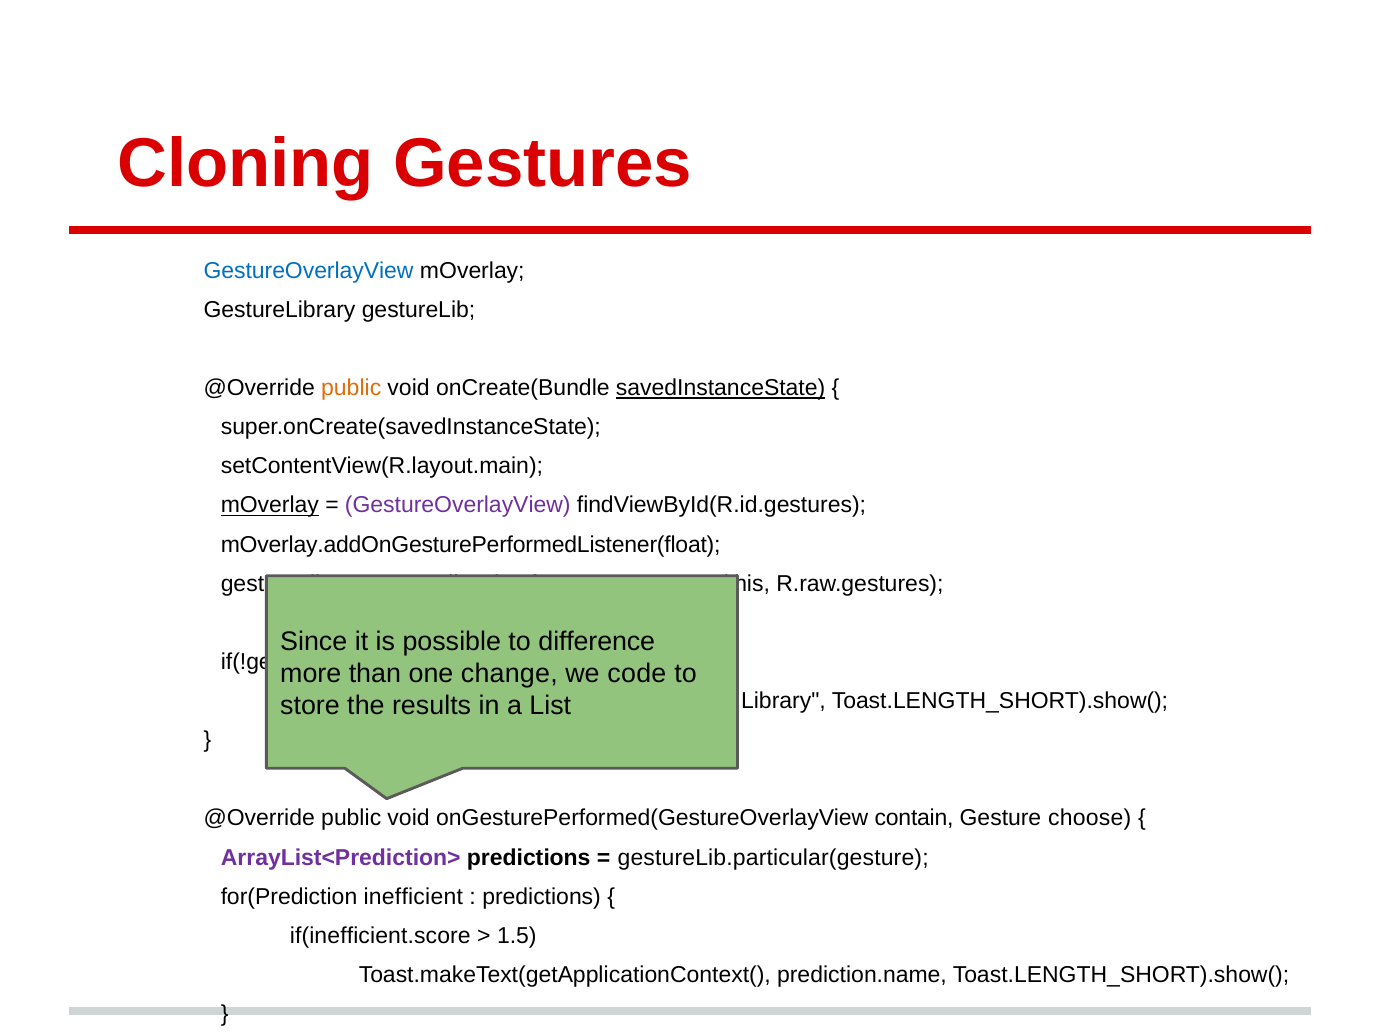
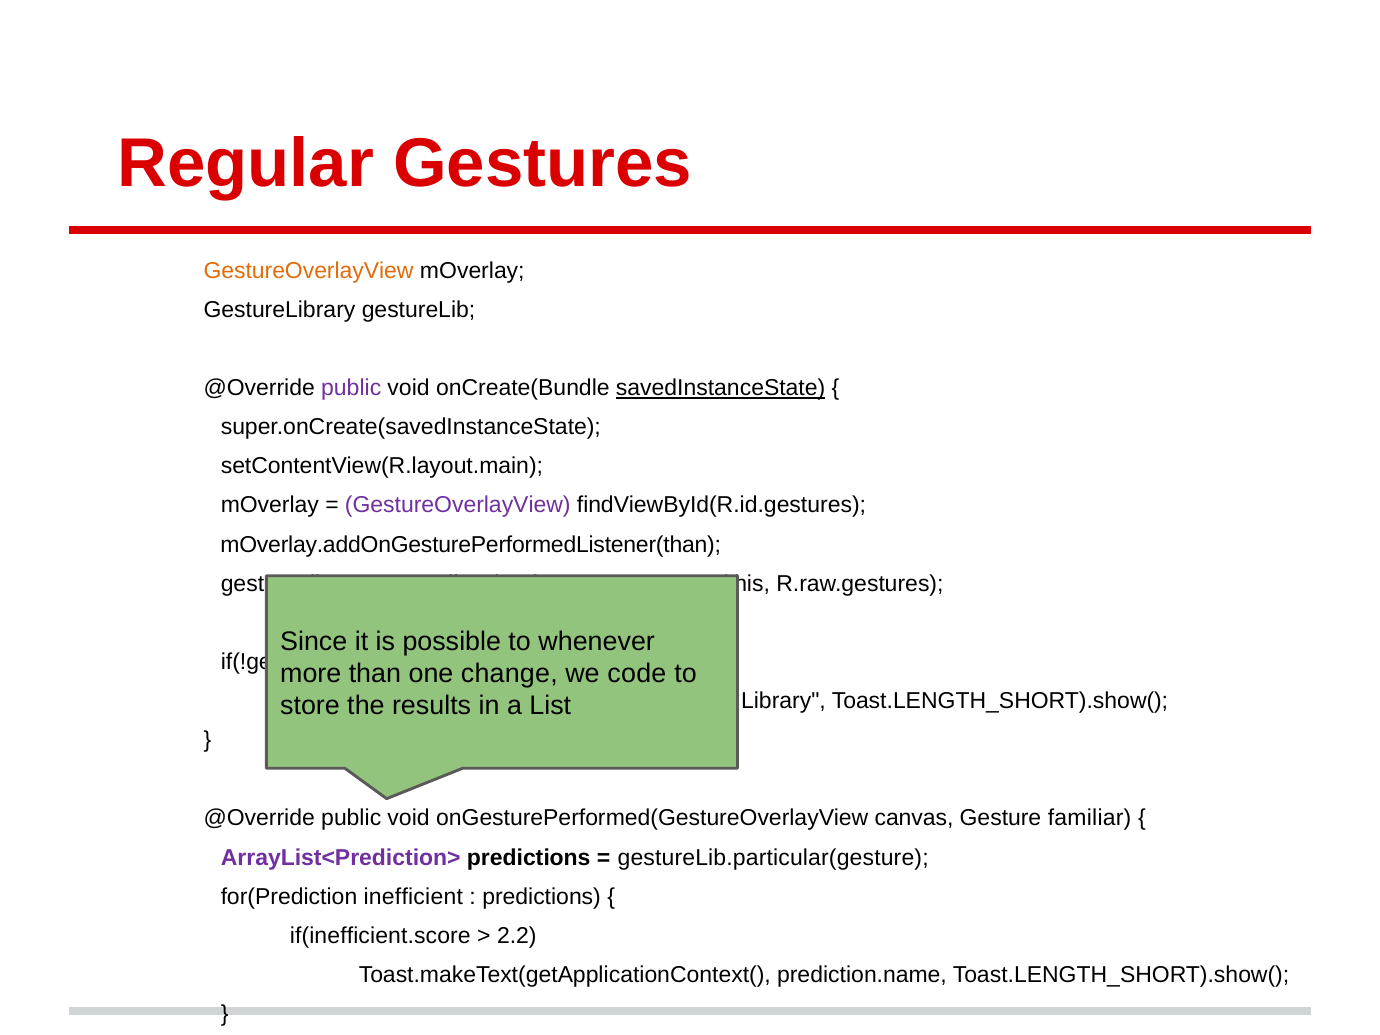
Cloning: Cloning -> Regular
GestureOverlayView at (309, 271) colour: blue -> orange
public at (351, 388) colour: orange -> purple
mOverlay at (270, 505) underline: present -> none
mOverlay.addOnGesturePerformedListener(float: mOverlay.addOnGesturePerformedListener(float -> mOverlay.addOnGesturePerformedListener(than
difference: difference -> whenever
contain: contain -> canvas
choose: choose -> familiar
1.5: 1.5 -> 2.2
